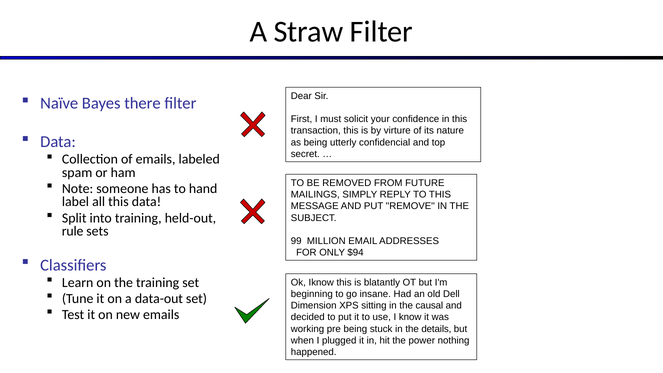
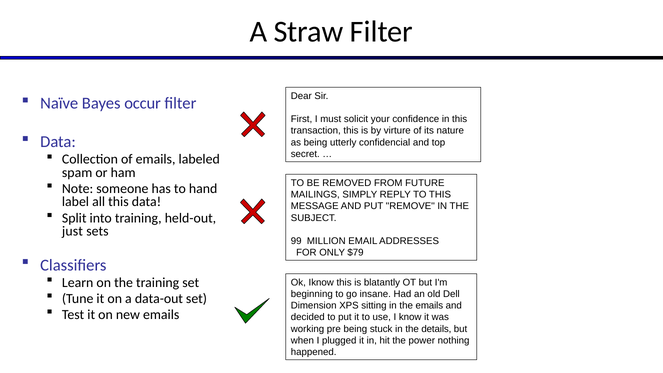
there: there -> occur
rule: rule -> just
$94: $94 -> $79
the causal: causal -> emails
